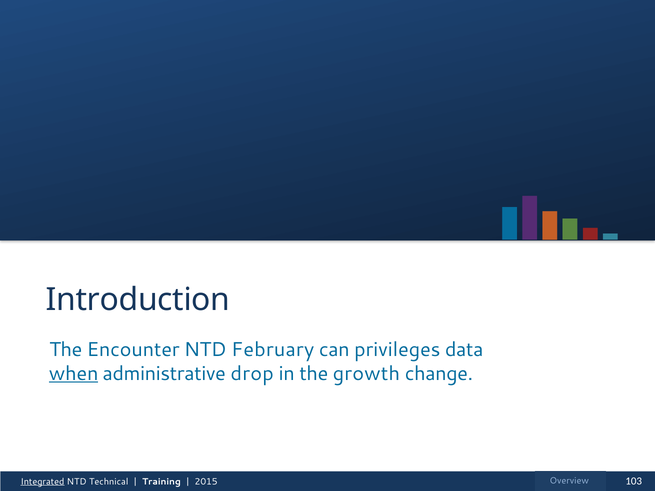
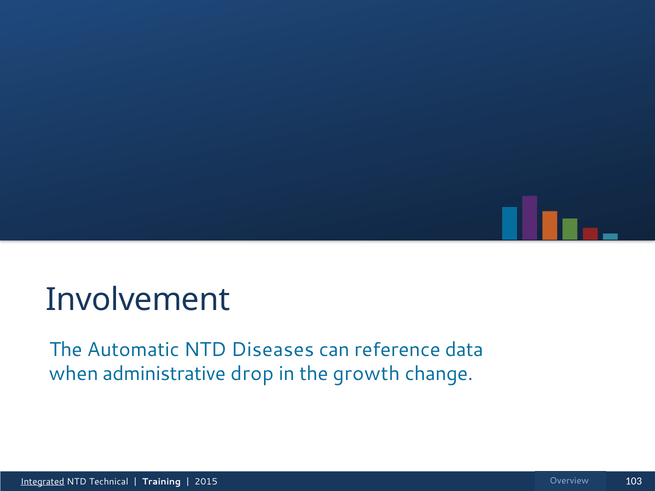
Introduction: Introduction -> Involvement
Encounter: Encounter -> Automatic
February: February -> Diseases
privileges: privileges -> reference
when underline: present -> none
